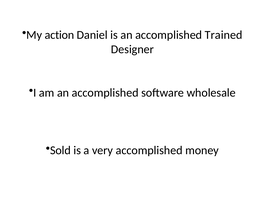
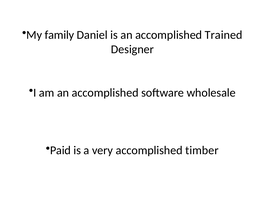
action: action -> family
Sold: Sold -> Paid
money: money -> timber
